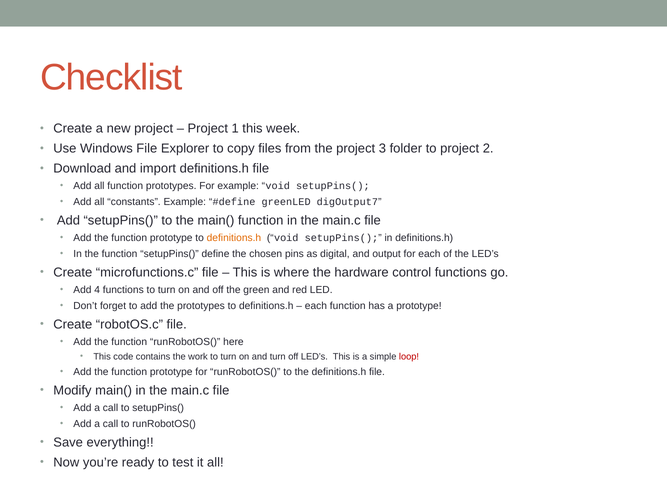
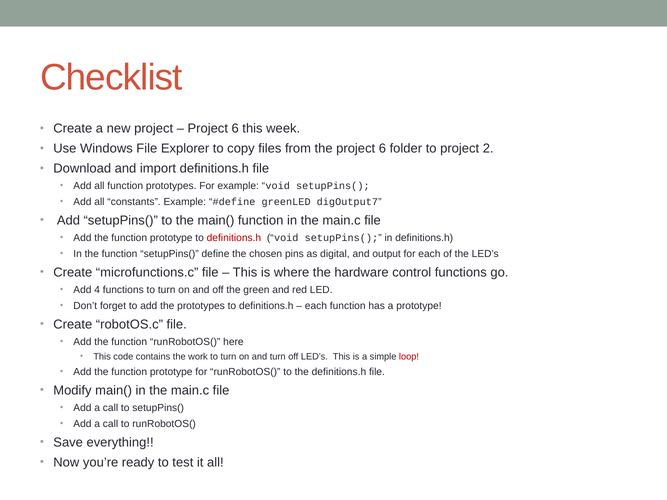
1 at (235, 129): 1 -> 6
the project 3: 3 -> 6
definitions.h at (234, 238) colour: orange -> red
